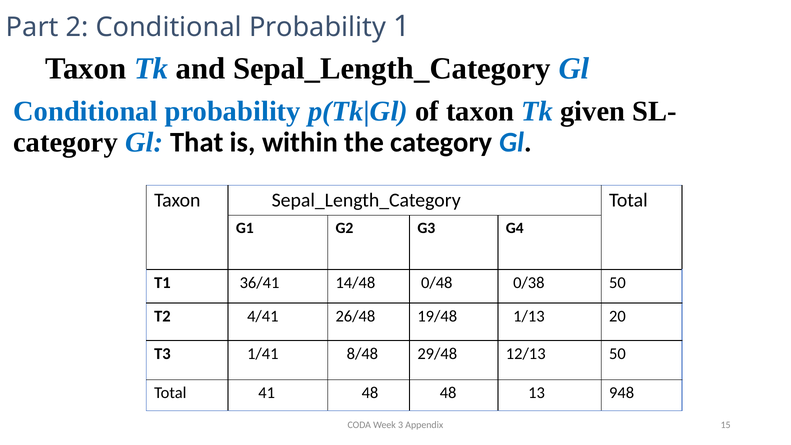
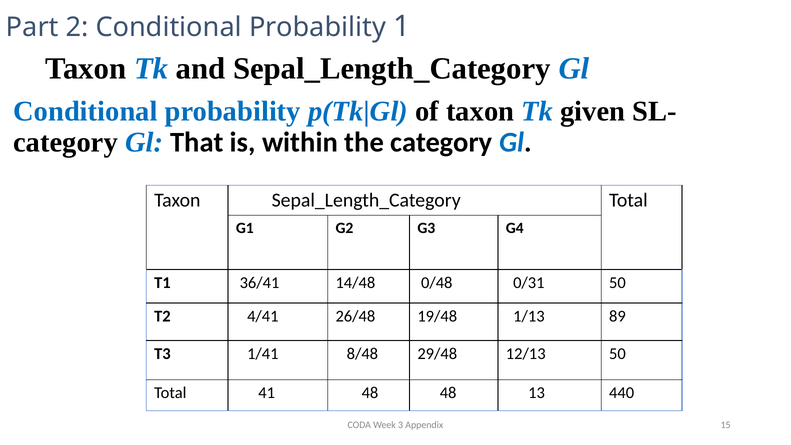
0/38: 0/38 -> 0/31
20: 20 -> 89
948: 948 -> 440
